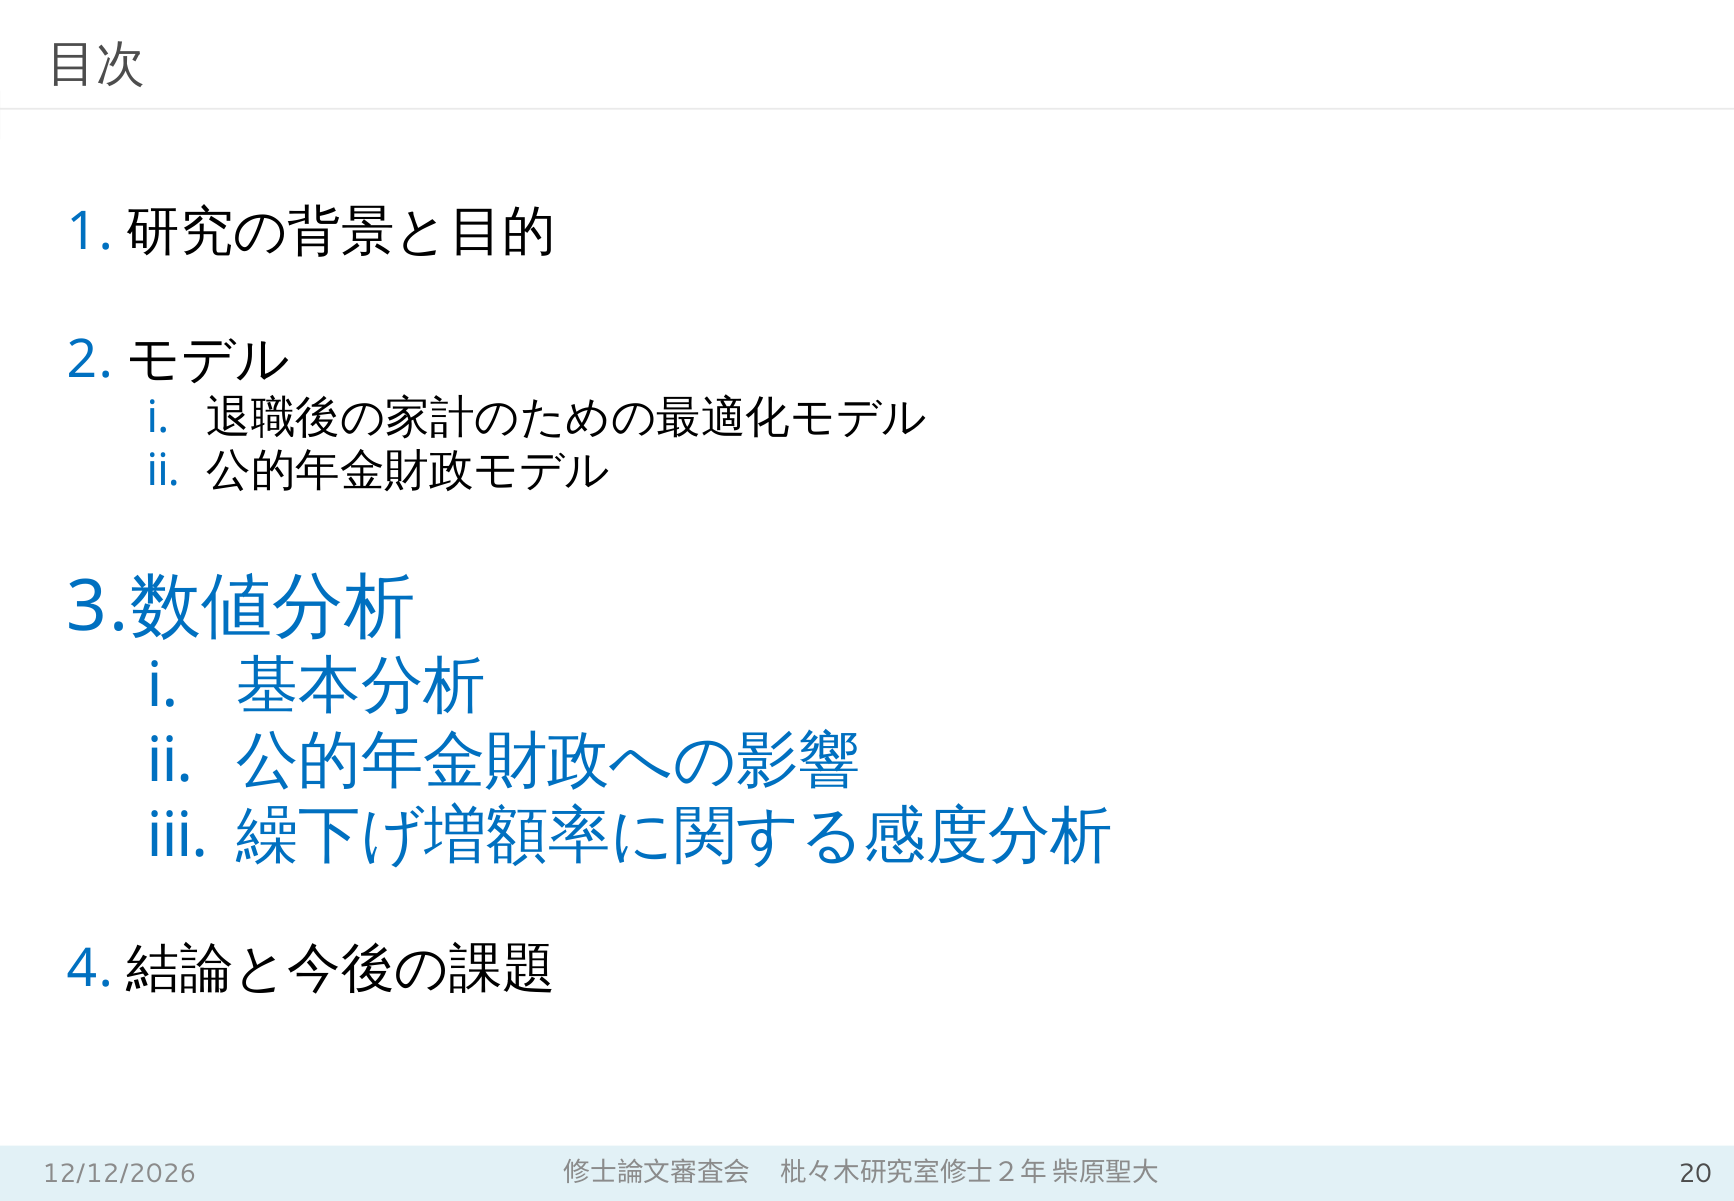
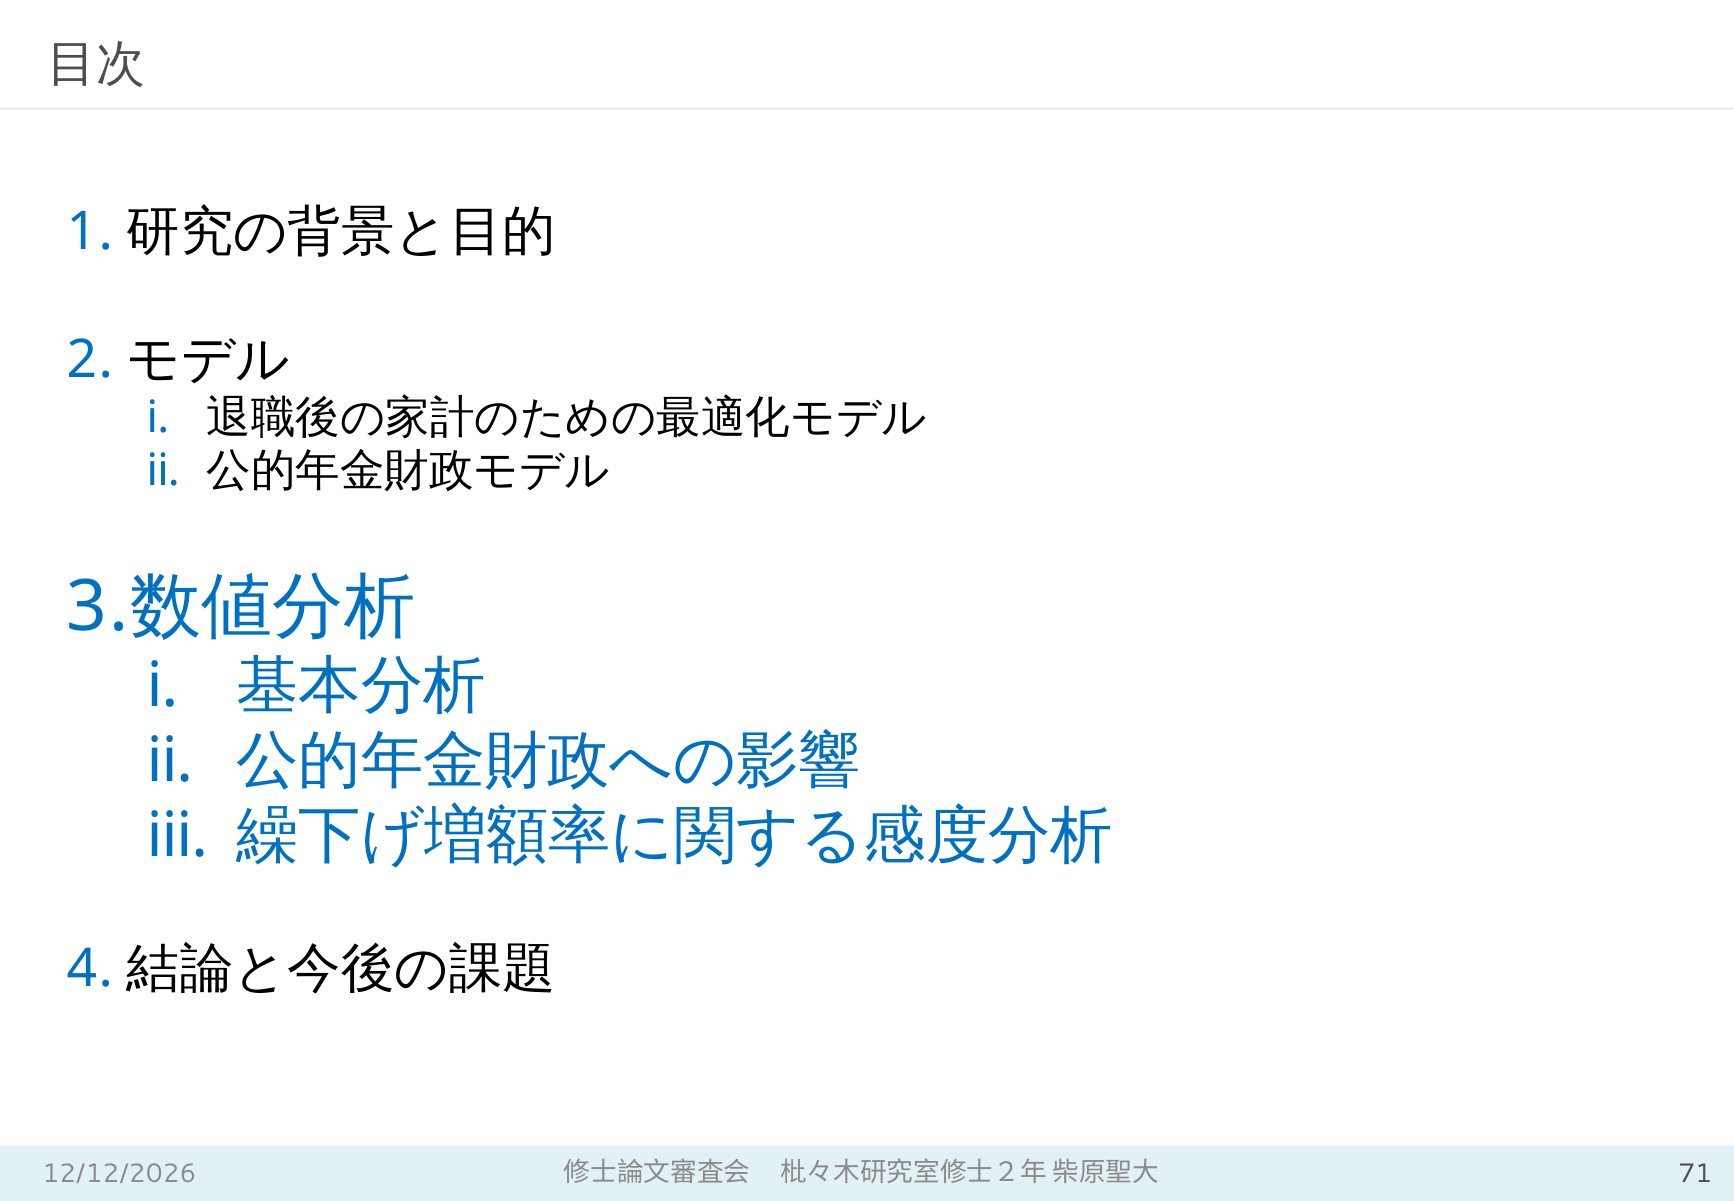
20: 20 -> 71
